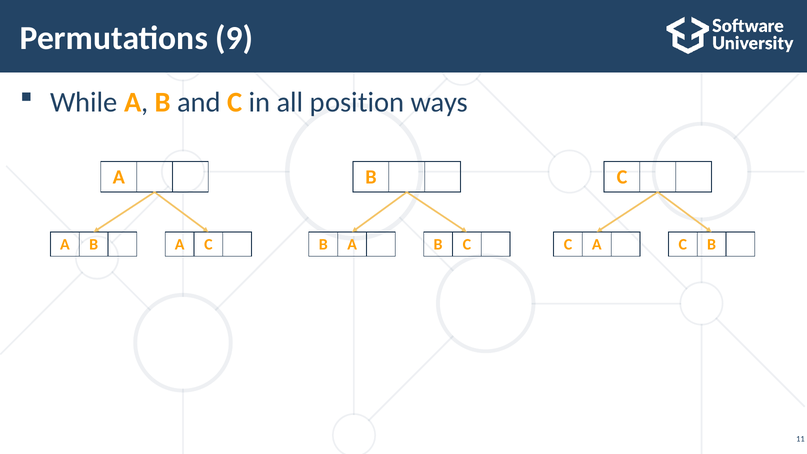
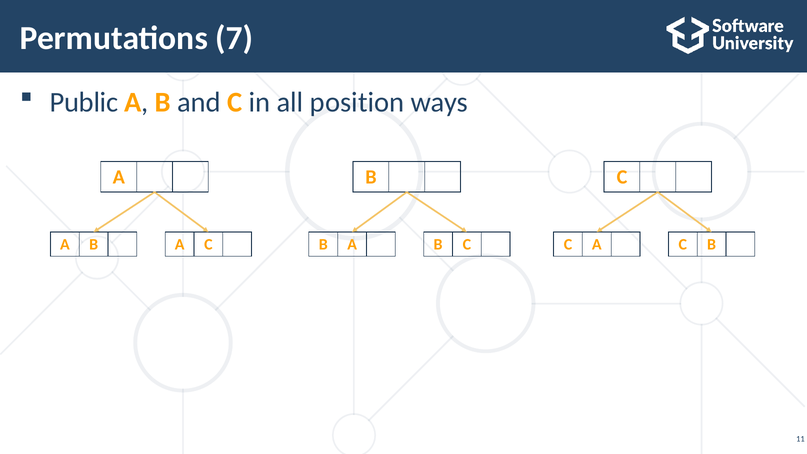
9: 9 -> 7
While: While -> Public
